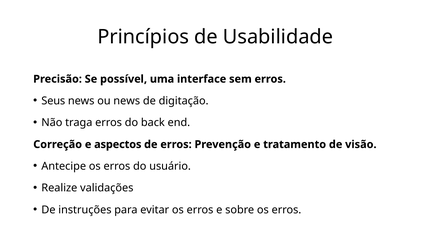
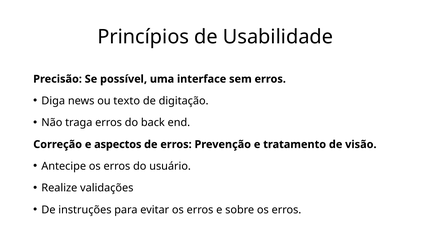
Seus: Seus -> Diga
ou news: news -> texto
